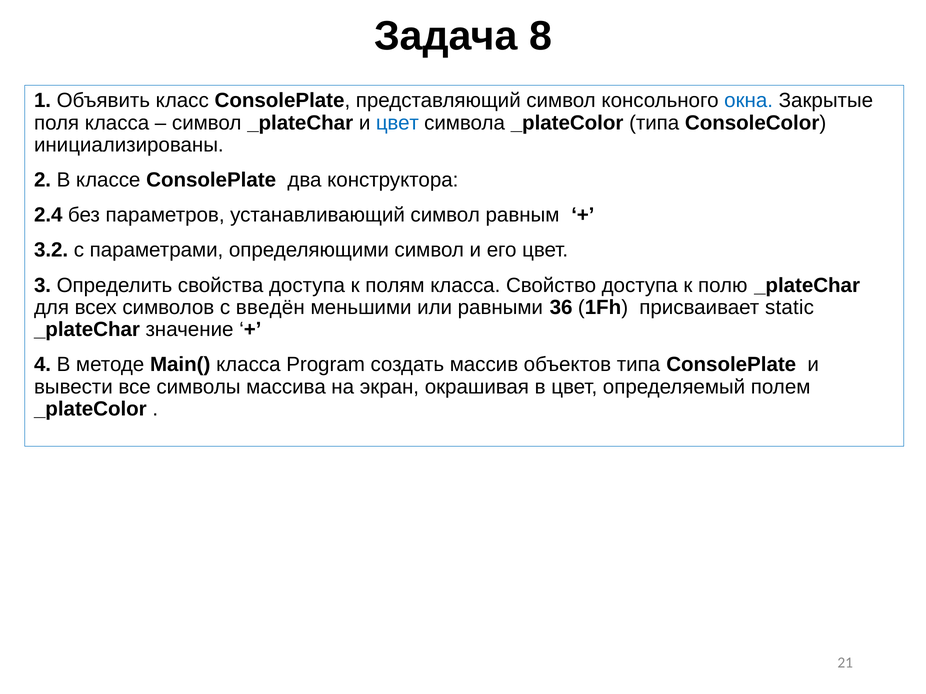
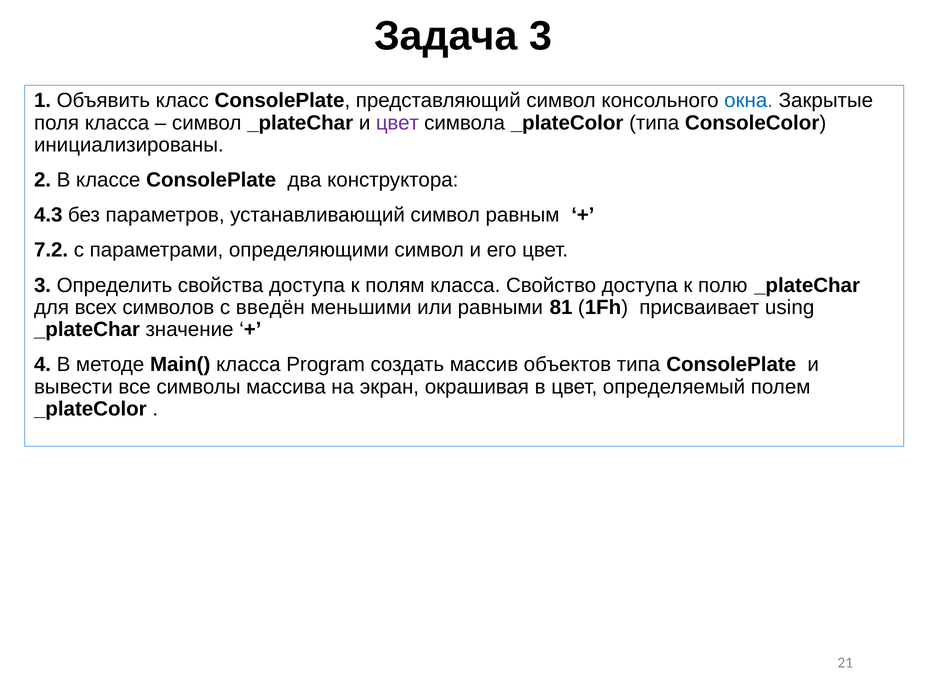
Задача 8: 8 -> 3
цвет at (397, 123) colour: blue -> purple
2.4: 2.4 -> 4.3
3.2: 3.2 -> 7.2
36: 36 -> 81
static: static -> using
